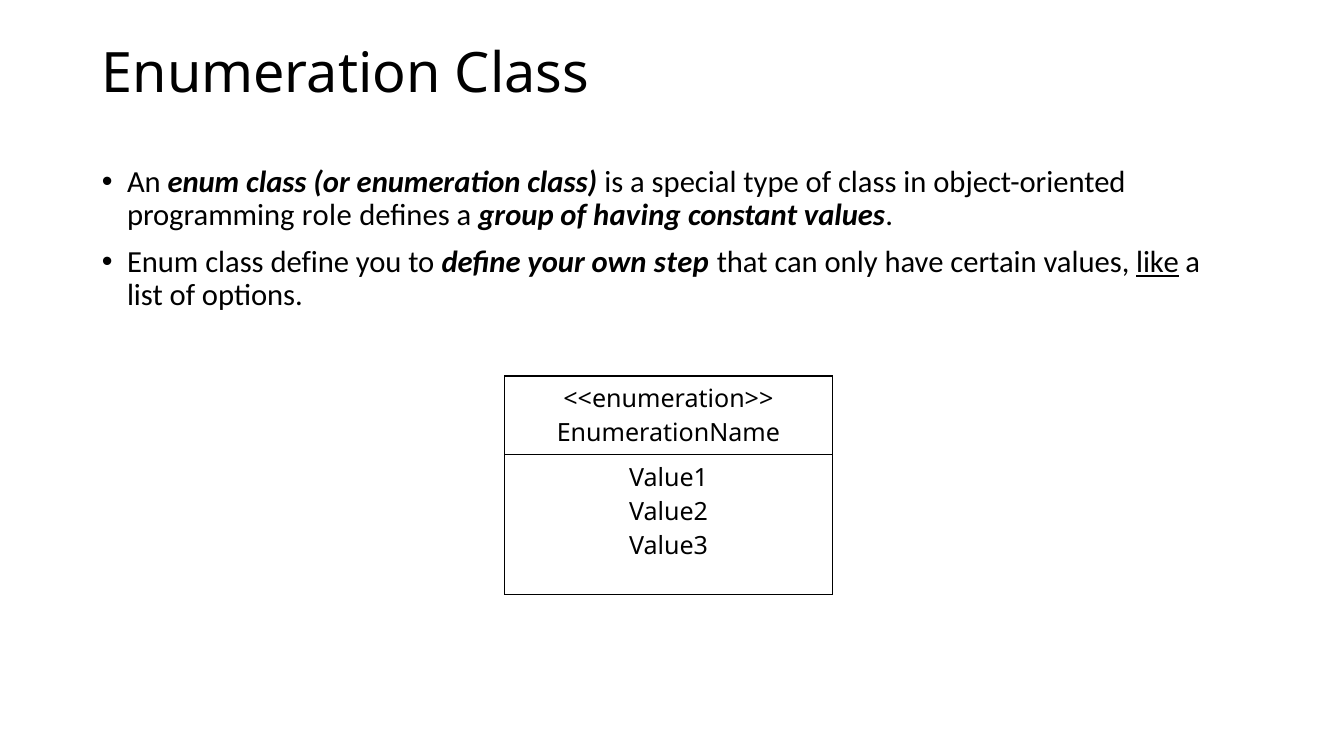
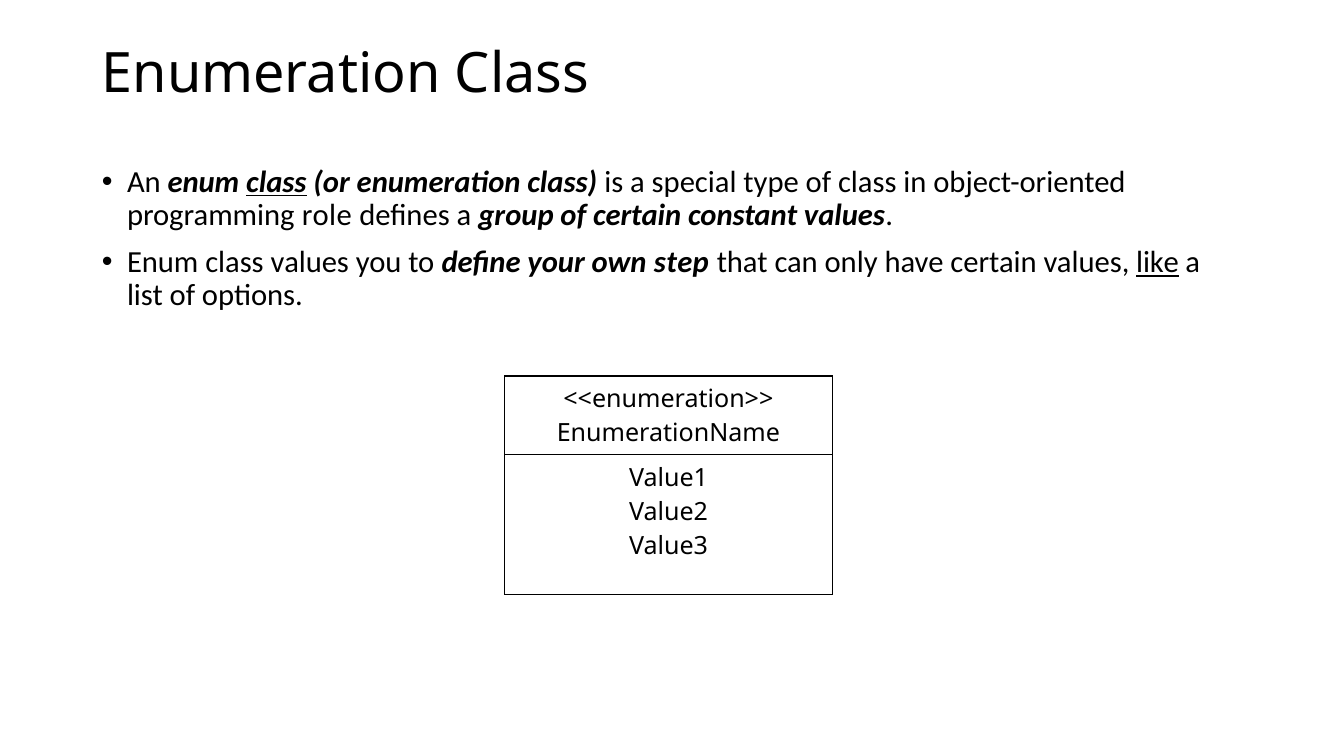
class at (276, 182) underline: none -> present
of having: having -> certain
class define: define -> values
